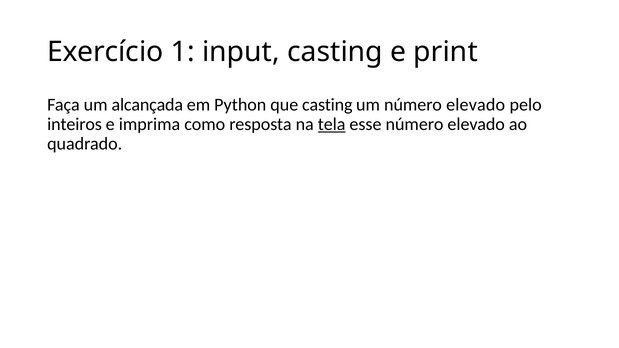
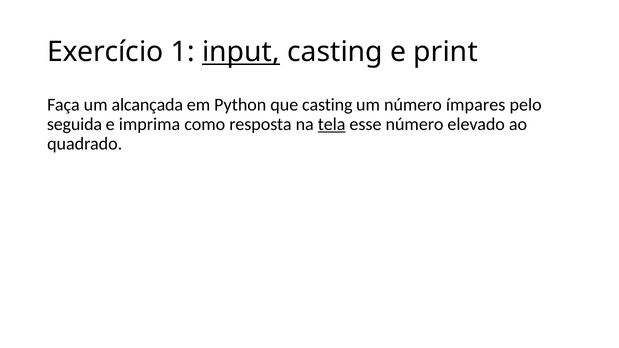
input underline: none -> present
um número elevado: elevado -> ímpares
inteiros: inteiros -> seguida
